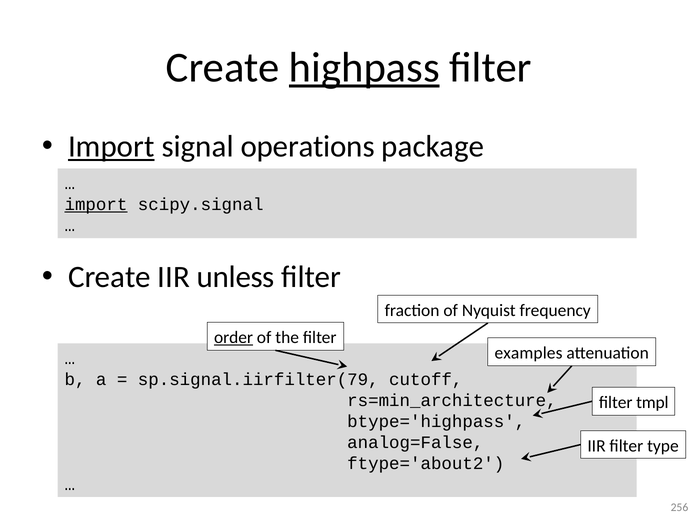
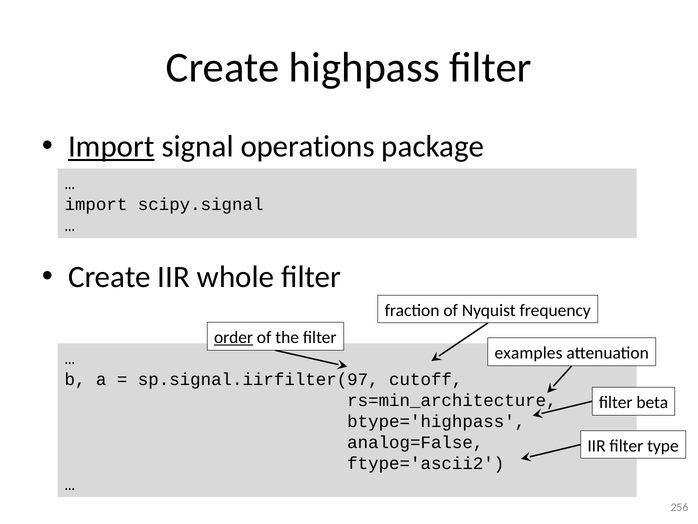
highpass underline: present -> none
import at (96, 204) underline: present -> none
unless: unless -> whole
sp.signal.iirfilter(79: sp.signal.iirfilter(79 -> sp.signal.iirfilter(97
tmpl: tmpl -> beta
ftype='about2: ftype='about2 -> ftype='ascii2
